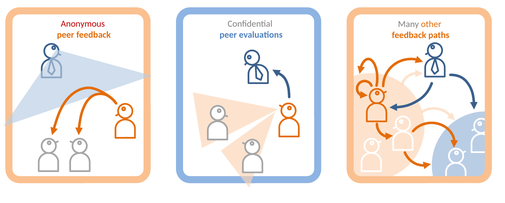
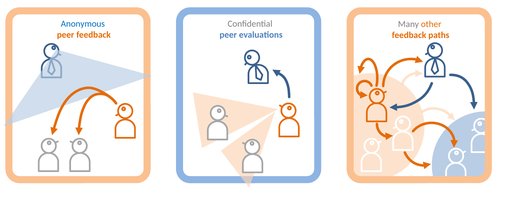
Anonymous colour: red -> blue
